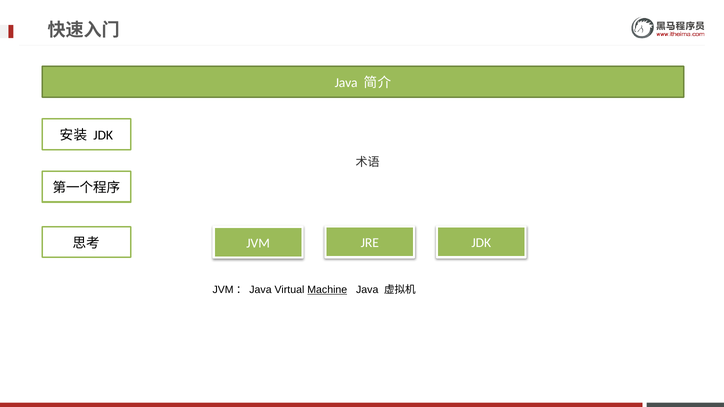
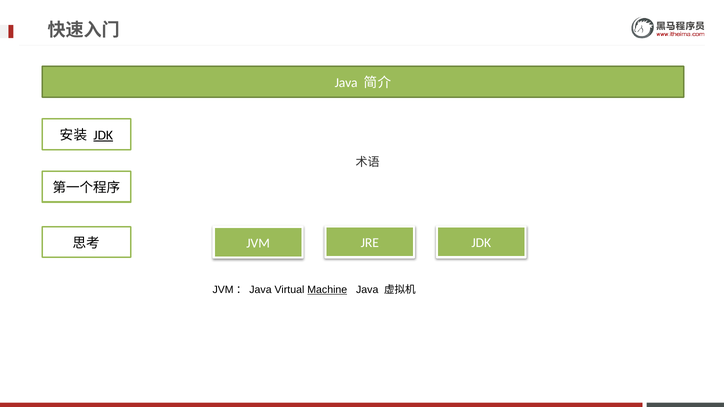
JDK at (103, 135) underline: none -> present
